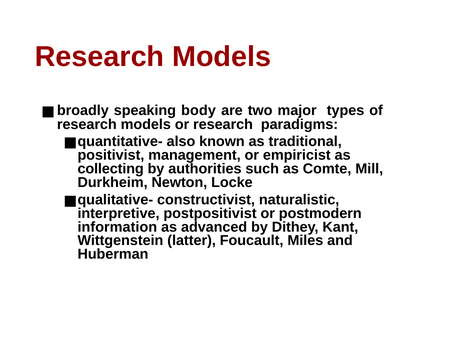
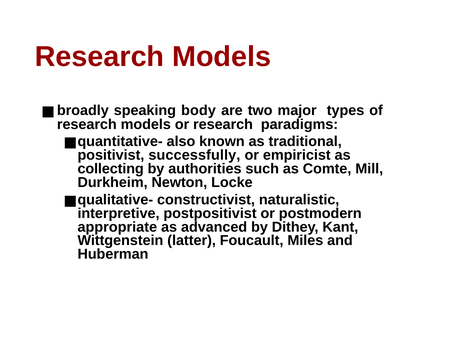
management: management -> successfully
information: information -> appropriate
